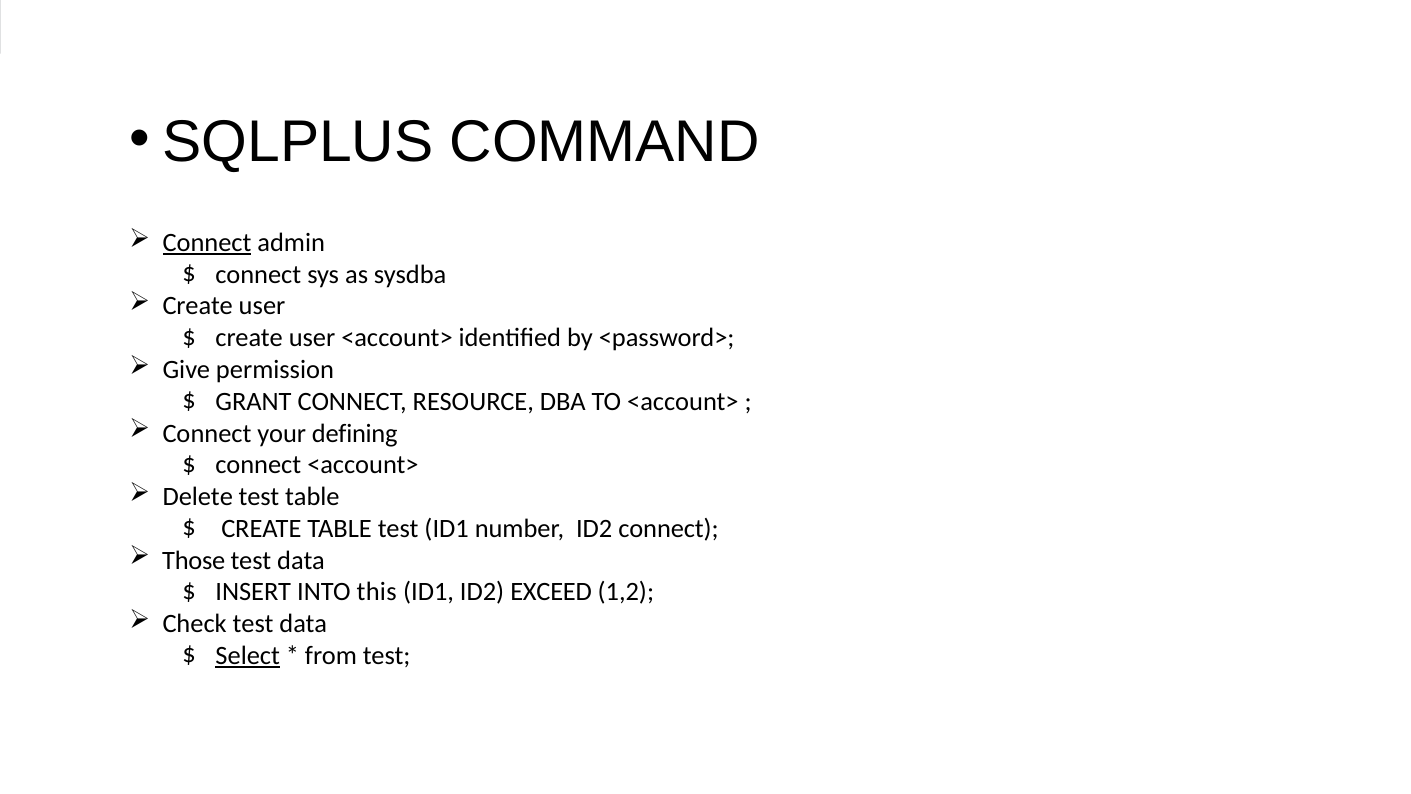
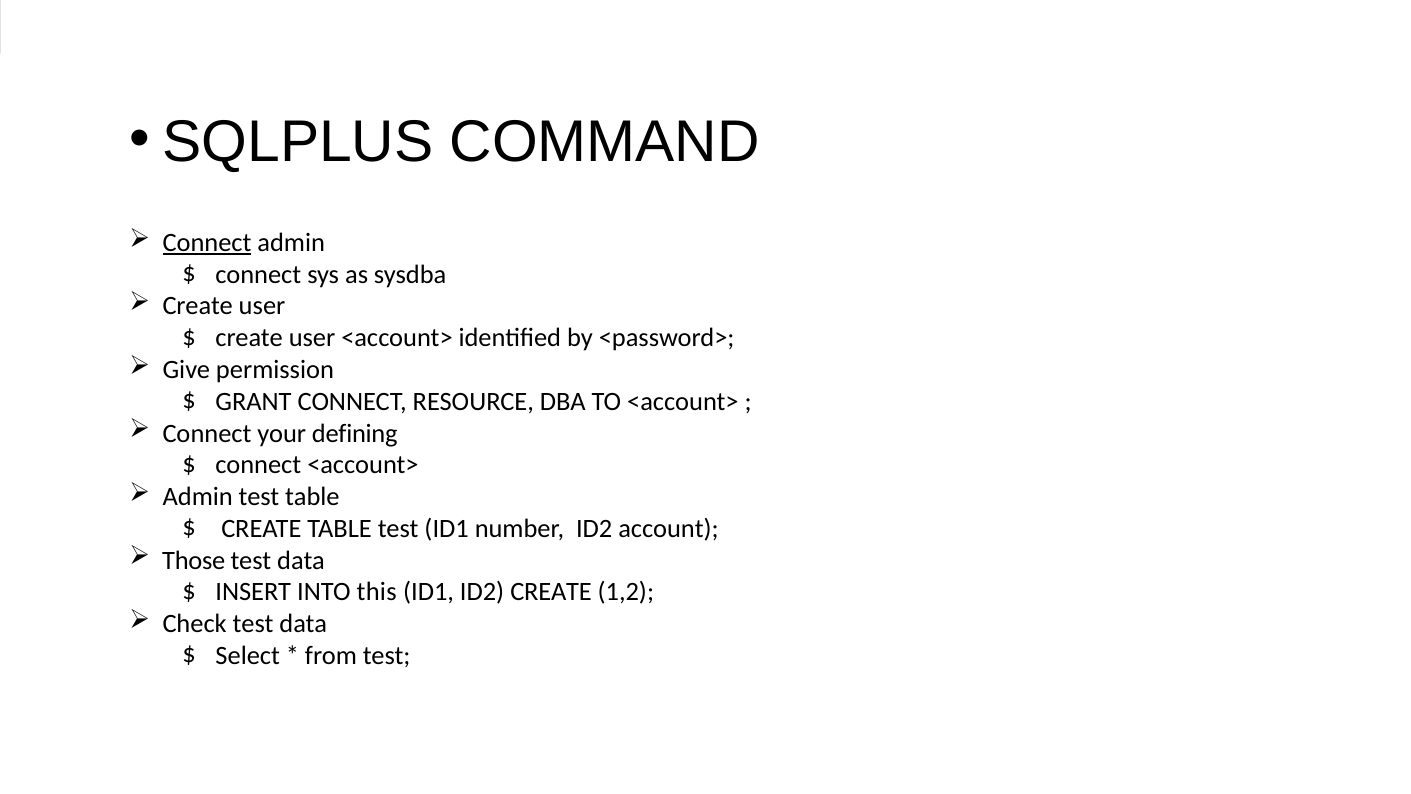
Delete at (198, 497): Delete -> Admin
ID2 connect: connect -> account
ID2 EXCEED: EXCEED -> CREATE
Select underline: present -> none
